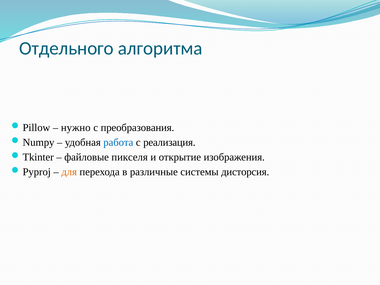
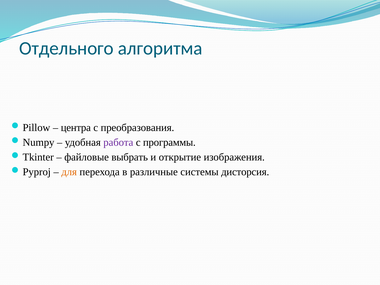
нужно: нужно -> центра
работа colour: blue -> purple
реализация: реализация -> программы
пикселя: пикселя -> выбрать
